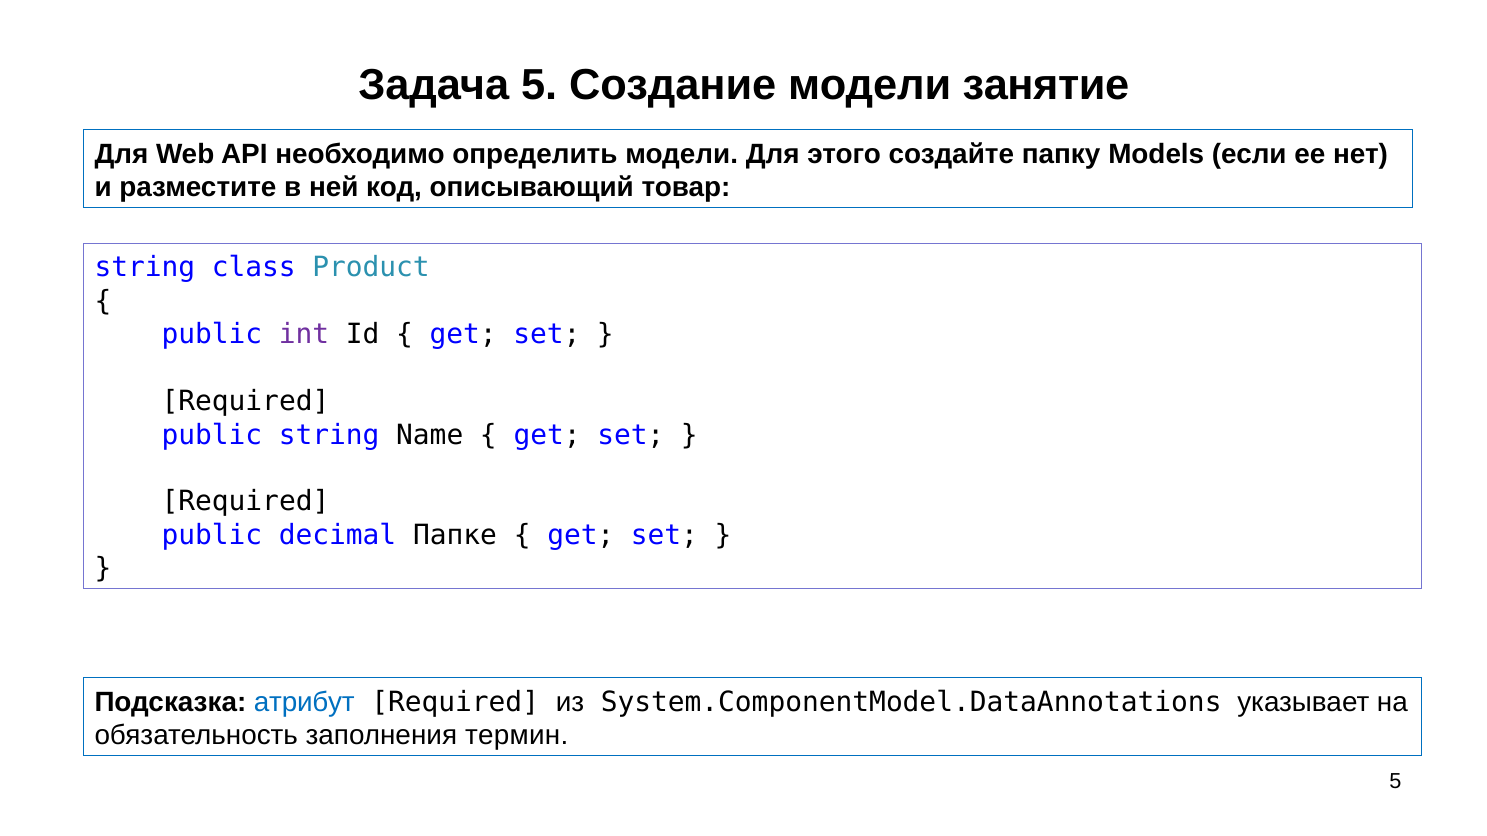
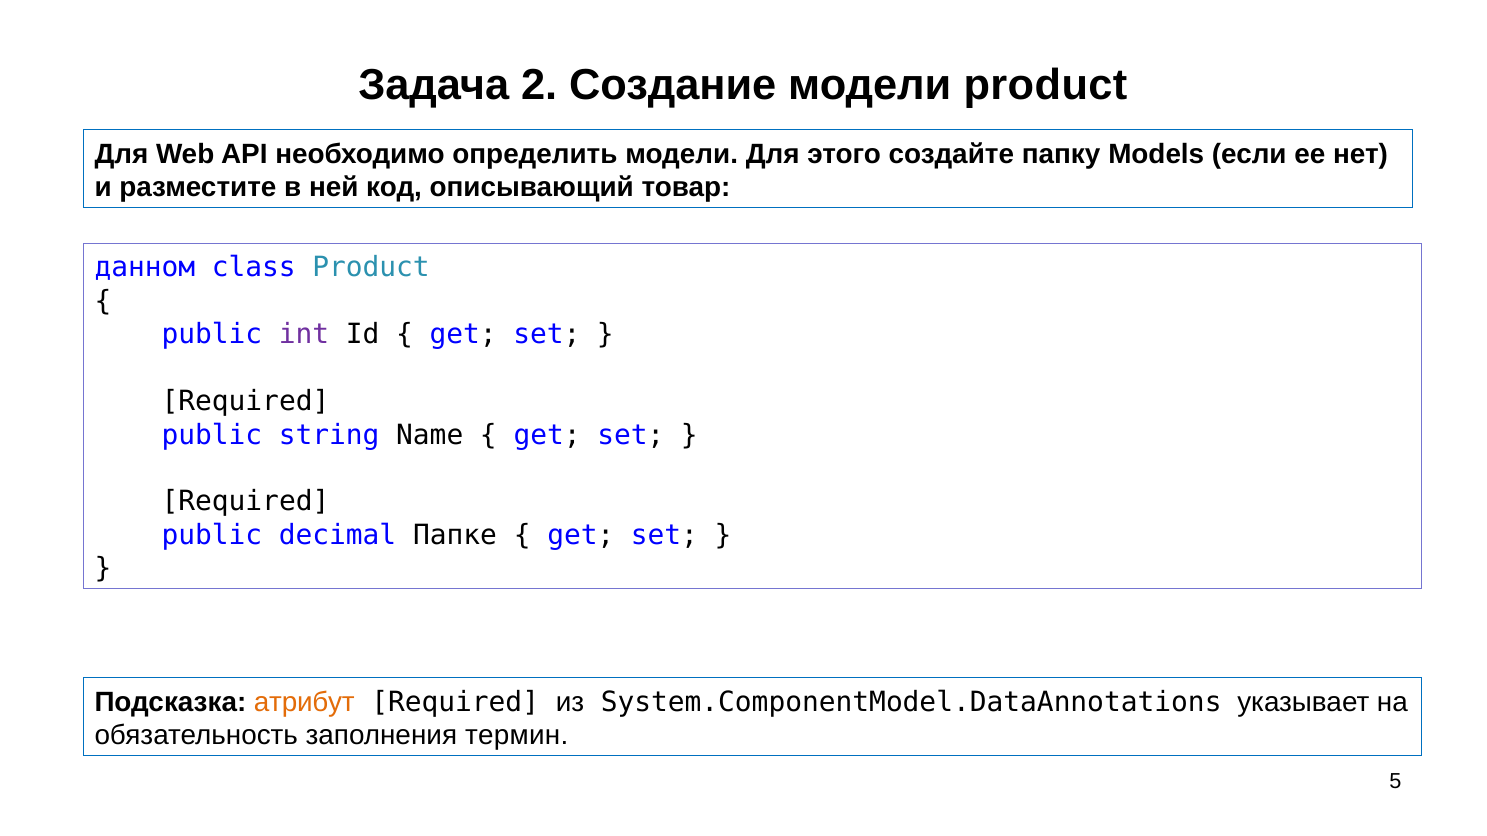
Задача 5: 5 -> 2
модели занятие: занятие -> product
string at (145, 268): string -> данном
атрибут colour: blue -> orange
